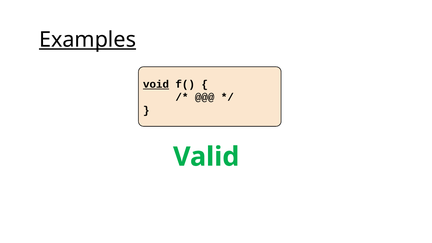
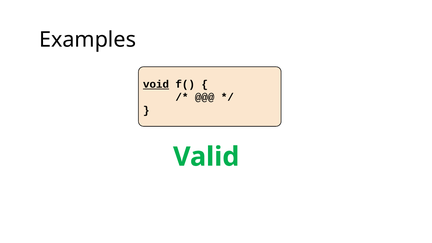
Examples underline: present -> none
